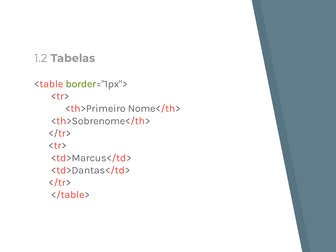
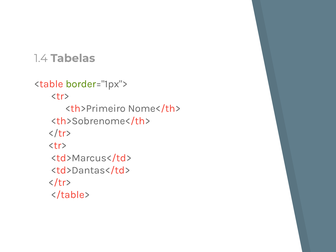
1.2: 1.2 -> 1.4
